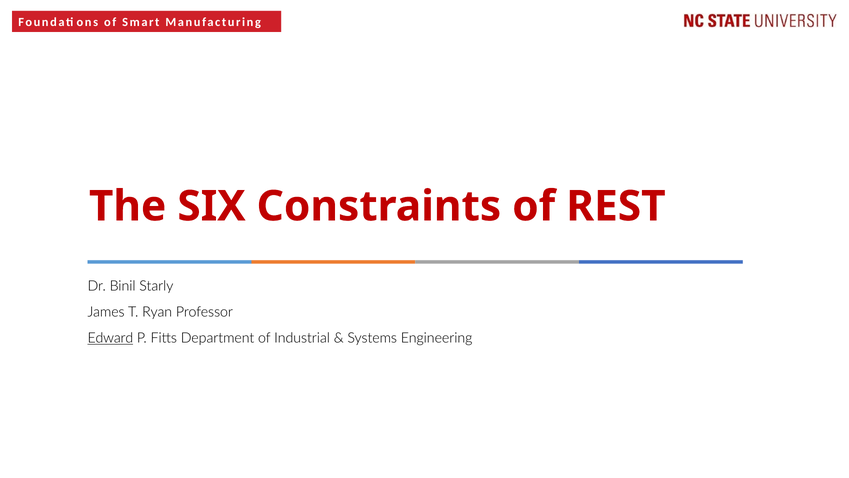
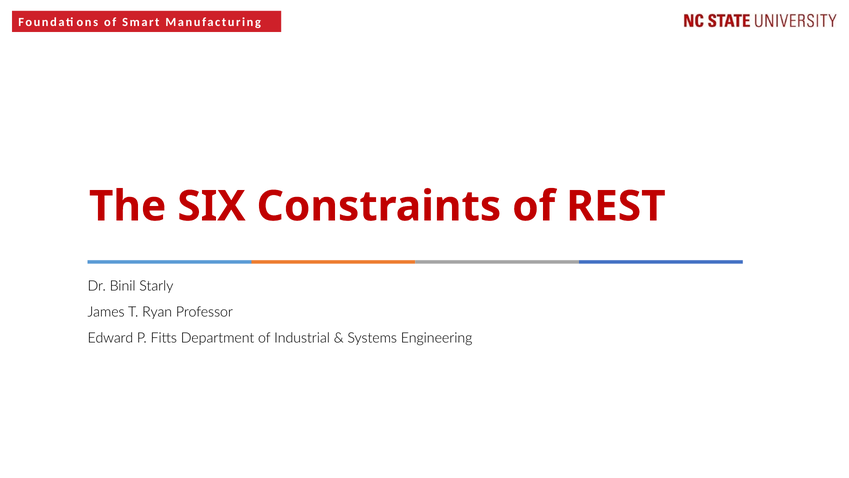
Edward underline: present -> none
